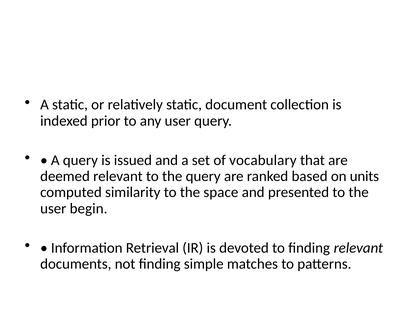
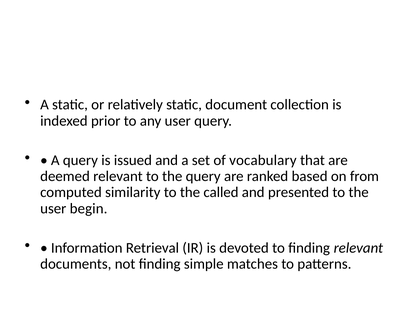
units: units -> from
space: space -> called
